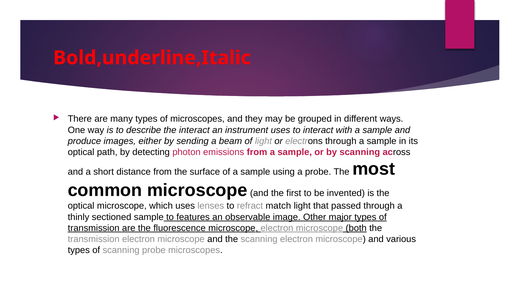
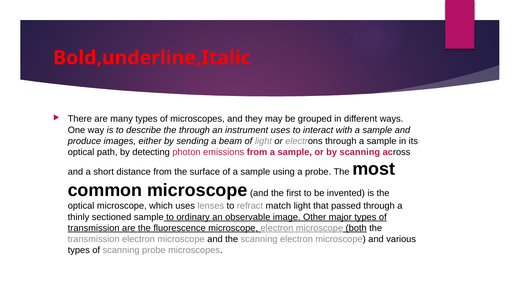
the interact: interact -> through
features: features -> ordinary
